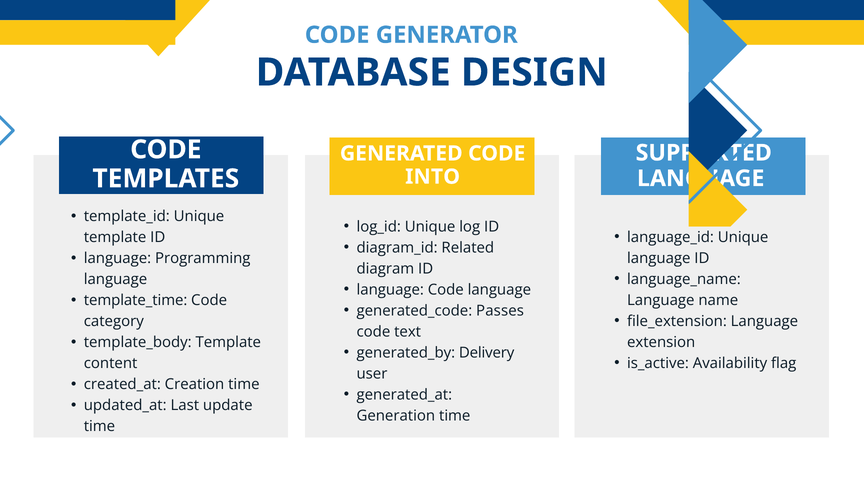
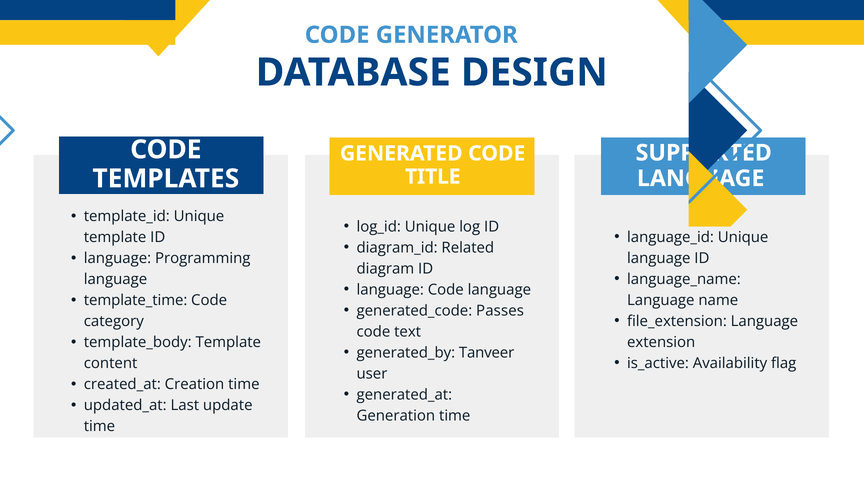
INTO: INTO -> TITLE
Delivery: Delivery -> Tanveer
